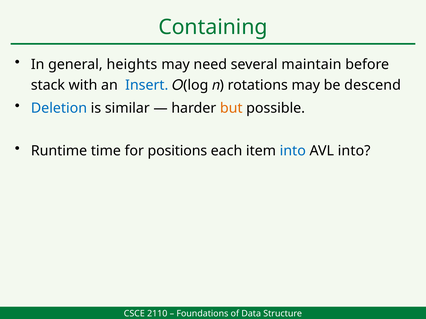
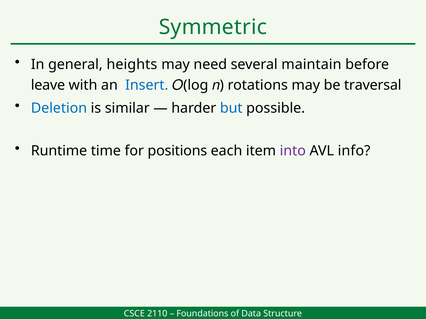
Containing: Containing -> Symmetric
stack: stack -> leave
descend: descend -> traversal
but colour: orange -> blue
into at (293, 151) colour: blue -> purple
AVL into: into -> info
